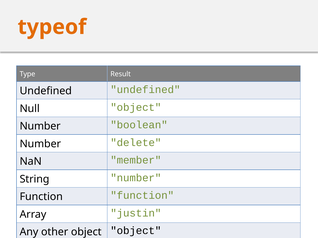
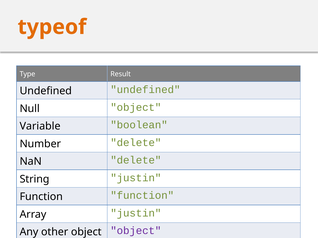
Number at (40, 126): Number -> Variable
NaN member: member -> delete
String number: number -> justin
object at (136, 231) colour: black -> purple
